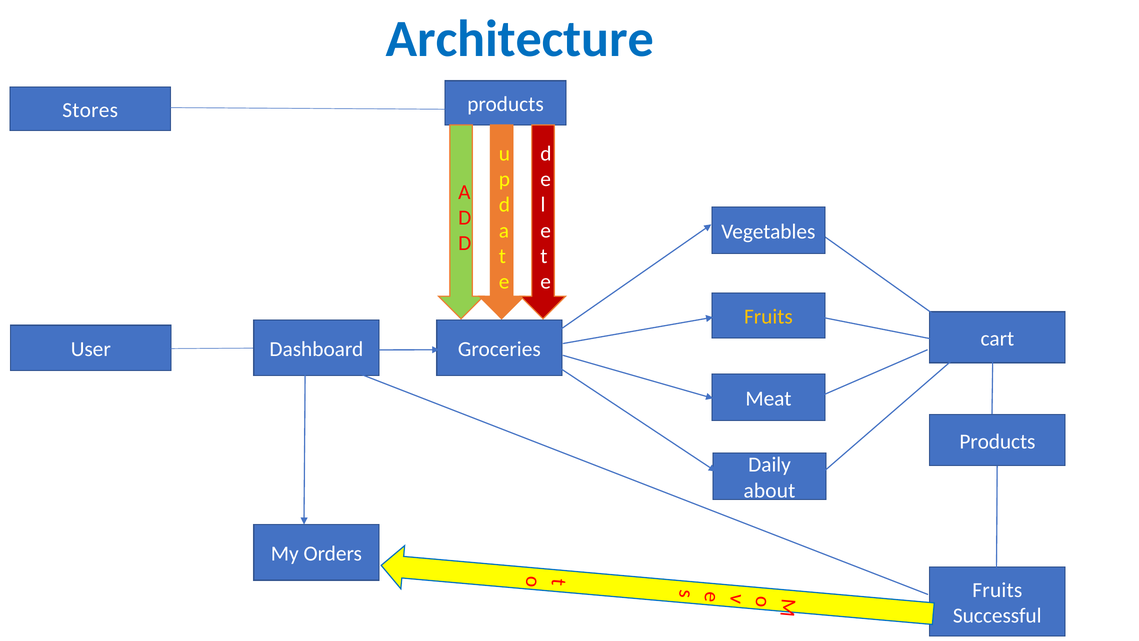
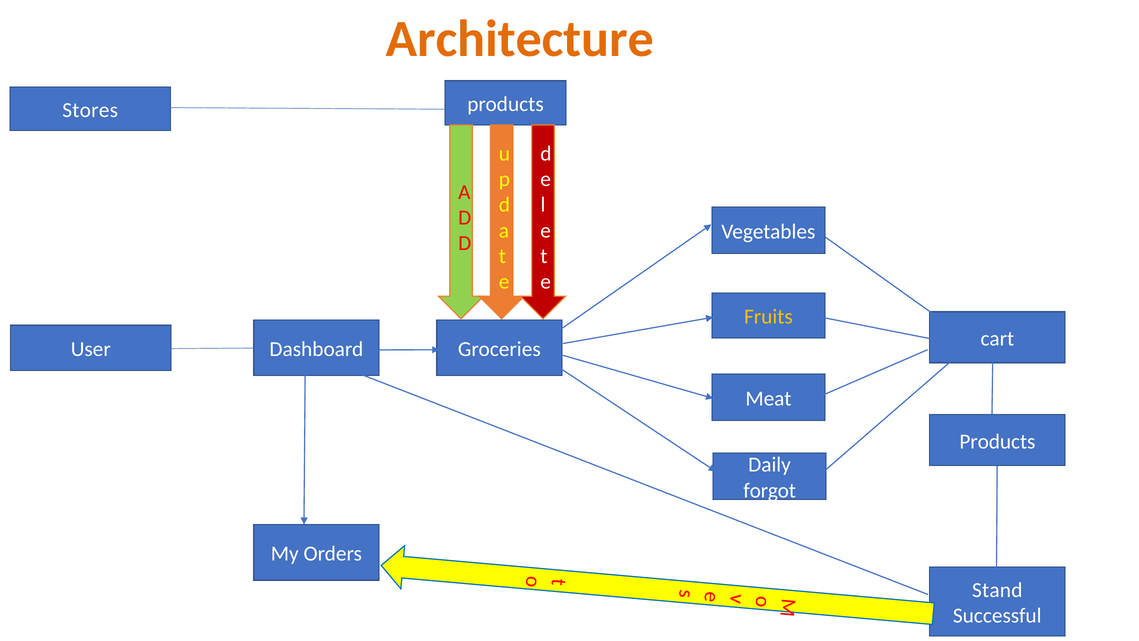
Architecture colour: blue -> orange
about: about -> forgot
Fruits at (997, 590): Fruits -> Stand
